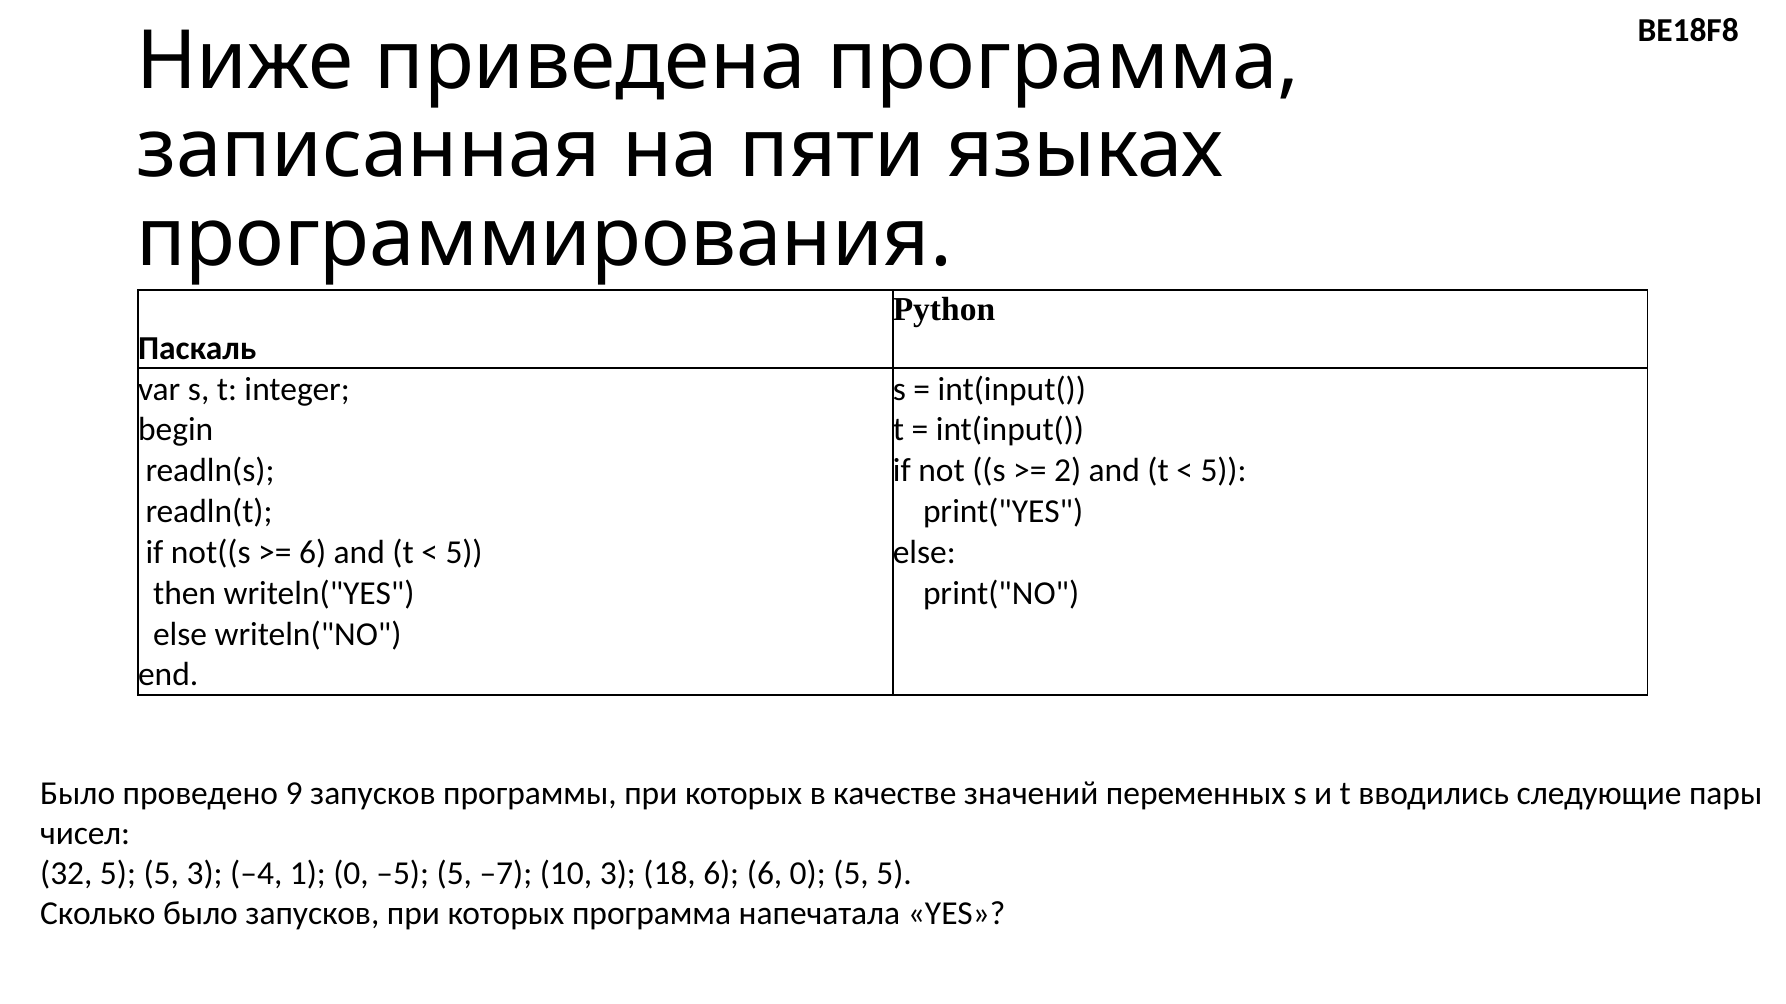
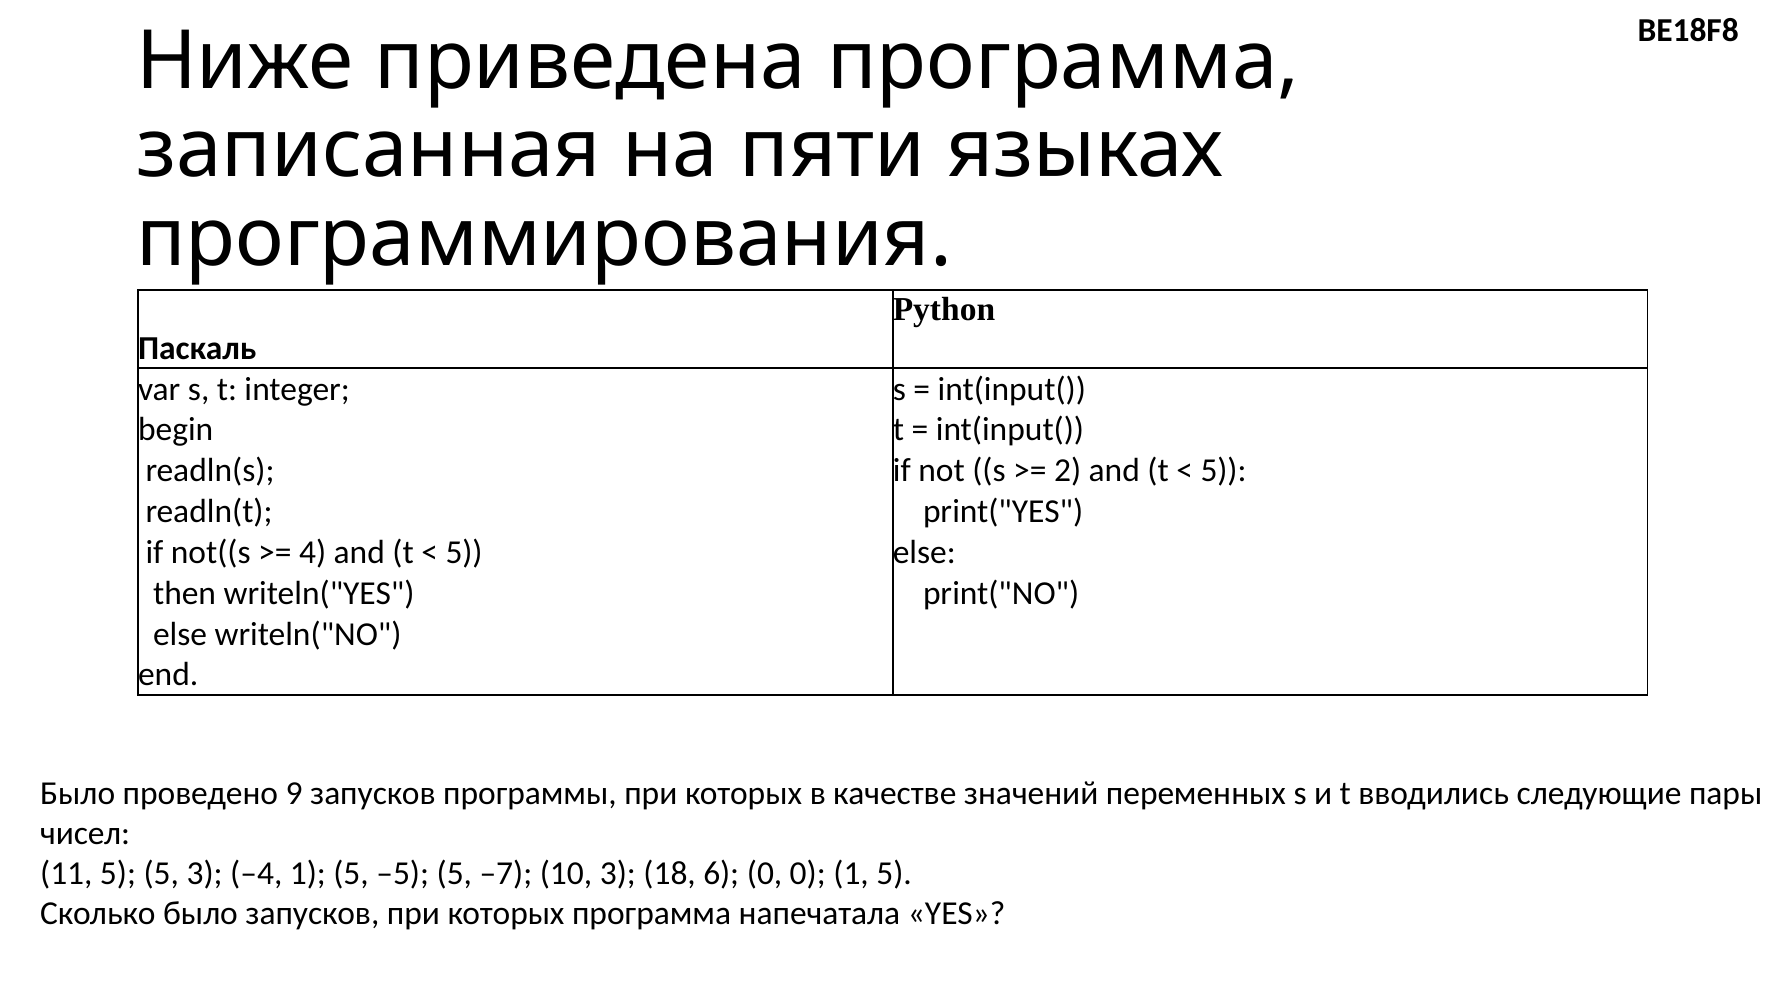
6 at (313, 553): 6 -> 4
32: 32 -> 11
–4 1 0: 0 -> 5
6 6: 6 -> 0
0 5: 5 -> 1
